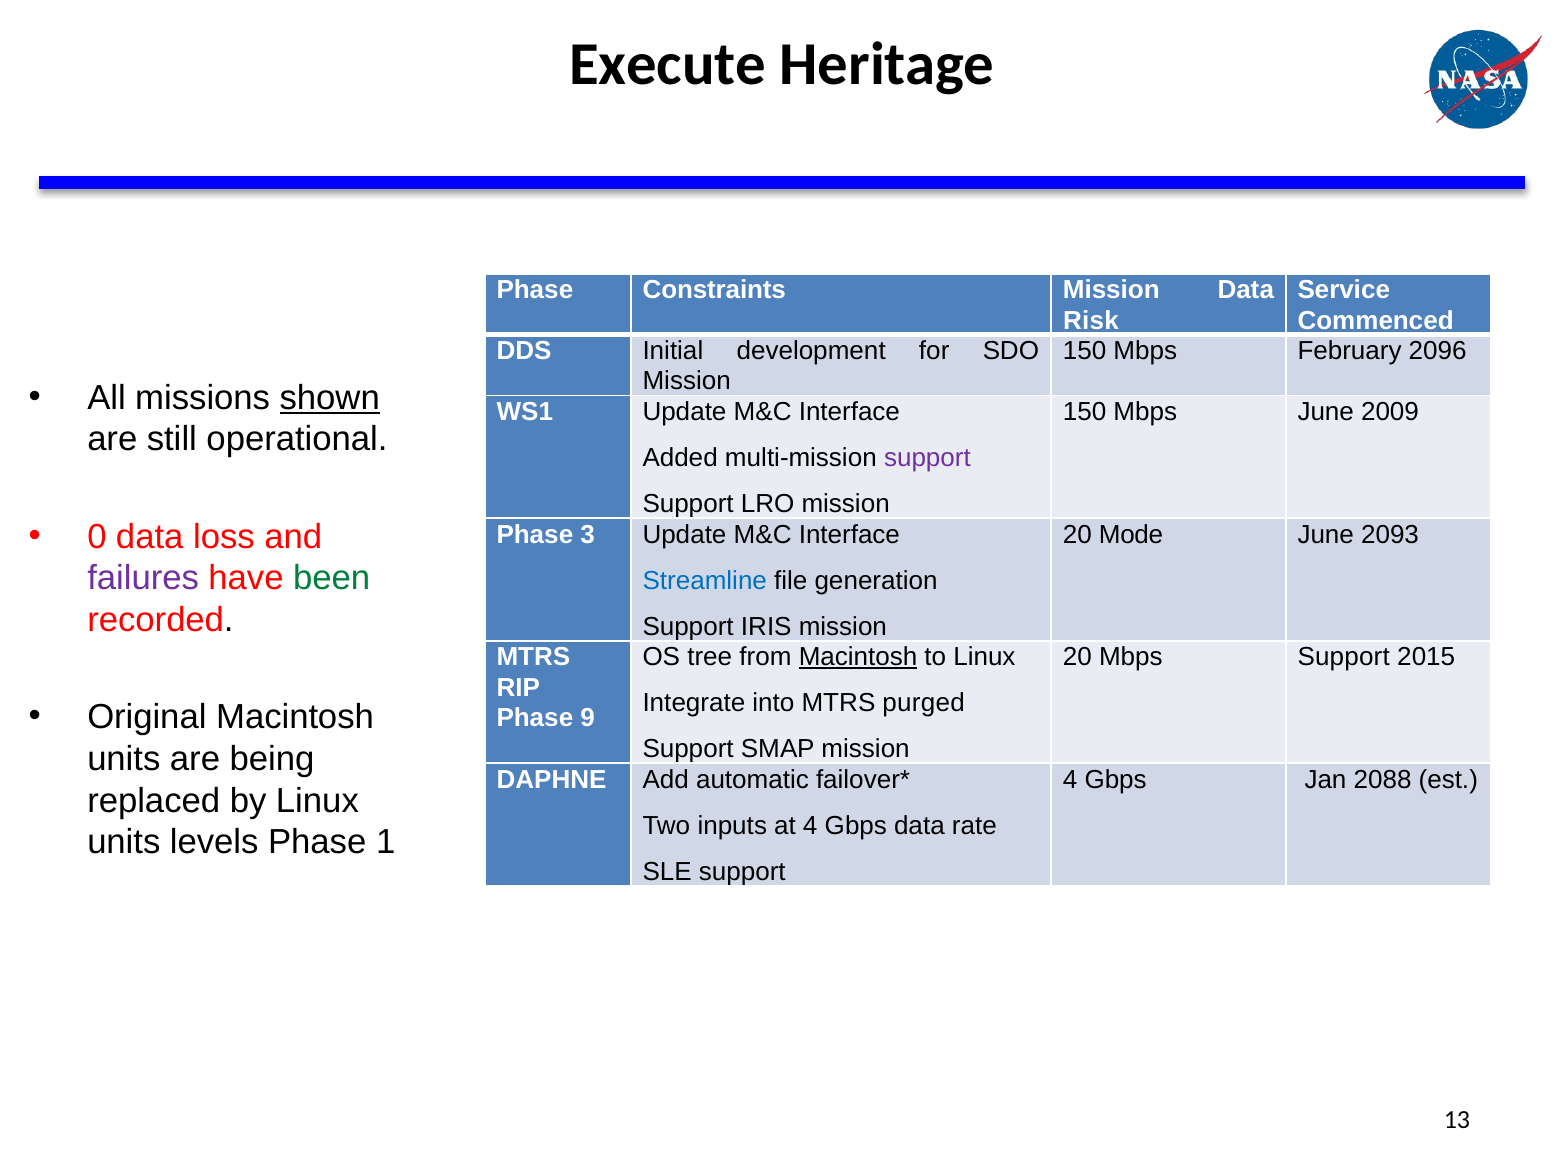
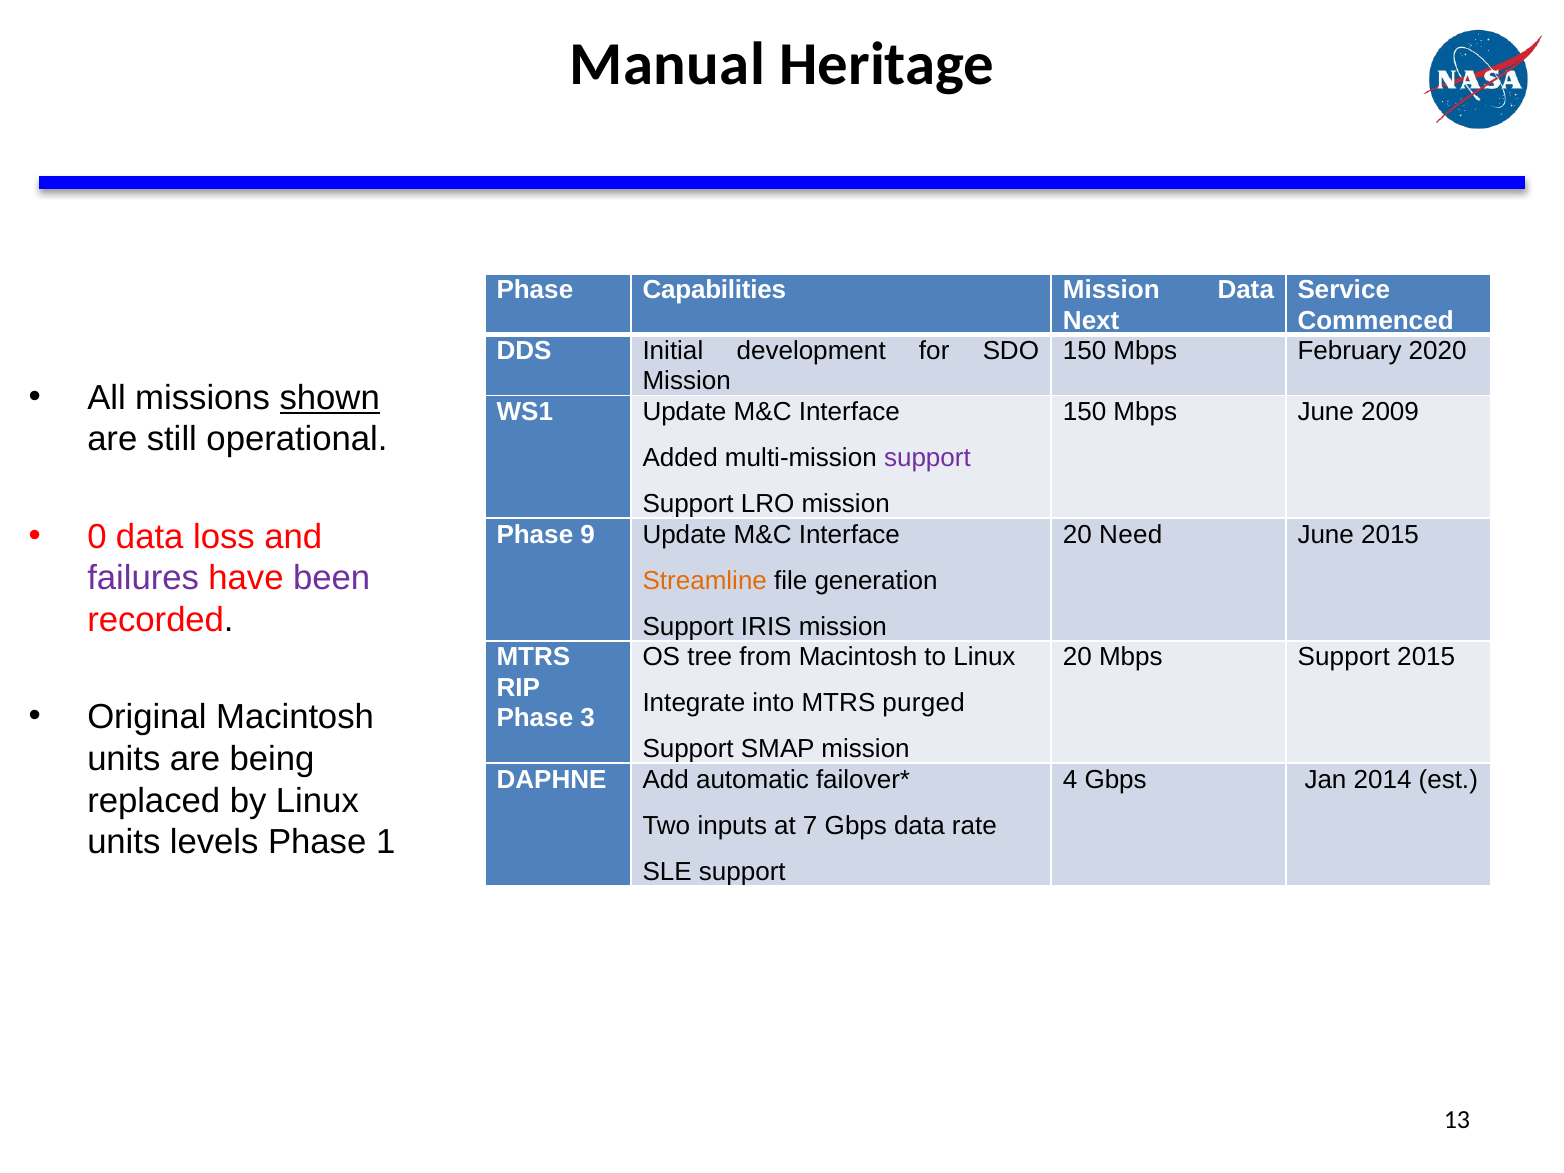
Execute: Execute -> Manual
Constraints: Constraints -> Capabilities
Risk: Risk -> Next
2096: 2096 -> 2020
3: 3 -> 9
Mode: Mode -> Need
June 2093: 2093 -> 2015
been colour: green -> purple
Streamline colour: blue -> orange
Macintosh at (858, 657) underline: present -> none
9: 9 -> 3
2088: 2088 -> 2014
at 4: 4 -> 7
